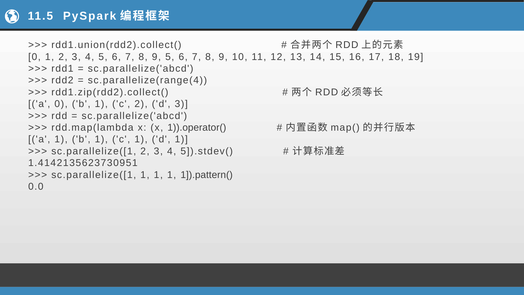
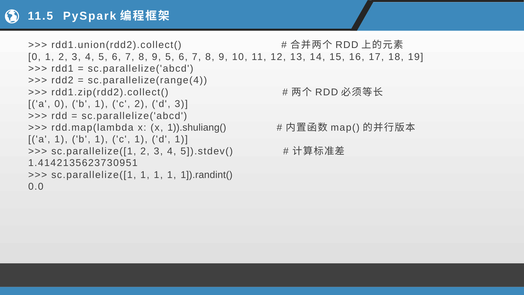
1)).operator(: 1)).operator( -> 1)).shuliang(
1]).pattern(: 1]).pattern( -> 1]).randint(
